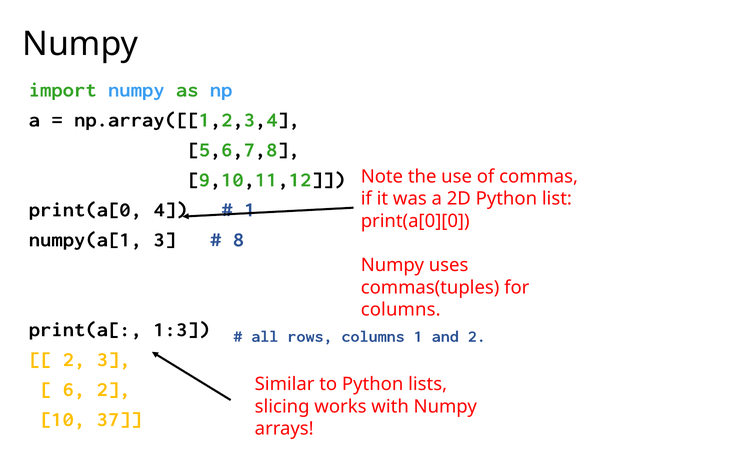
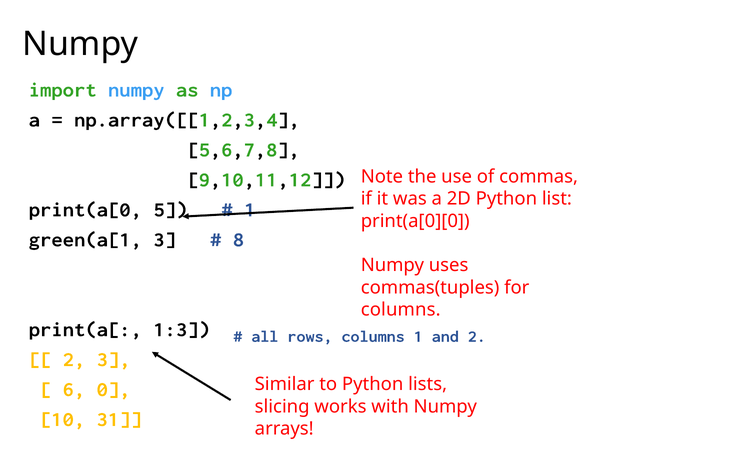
4: 4 -> 5
numpy(a[1: numpy(a[1 -> green(a[1
6 2: 2 -> 0
37: 37 -> 31
